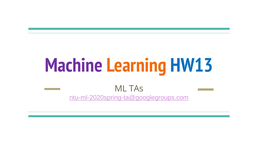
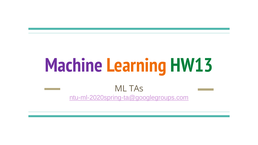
HW13 colour: blue -> green
